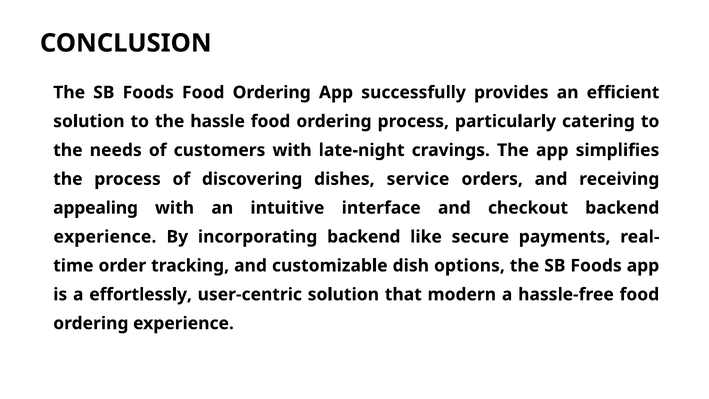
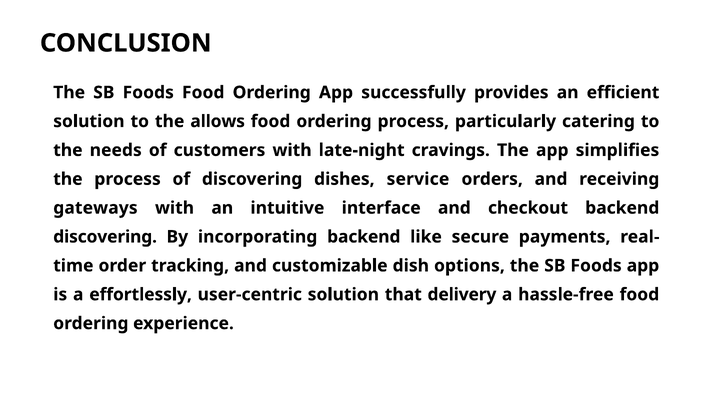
hassle: hassle -> allows
appealing: appealing -> gateways
experience at (105, 237): experience -> discovering
modern: modern -> delivery
